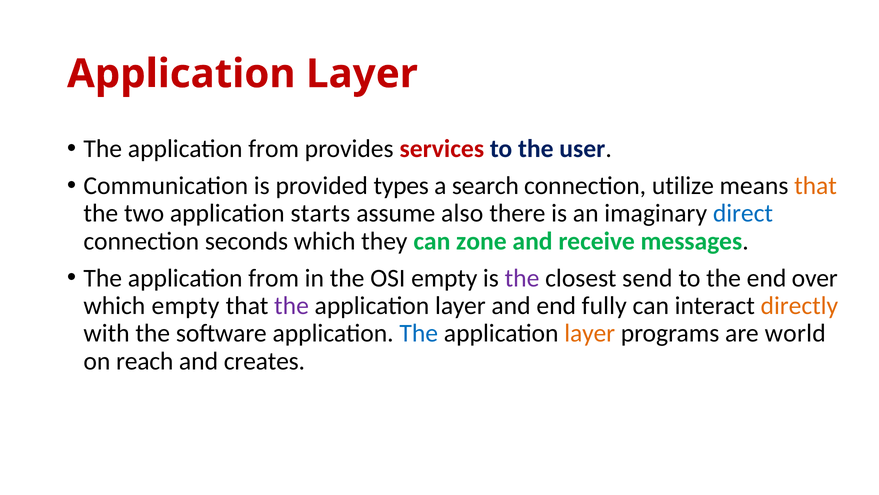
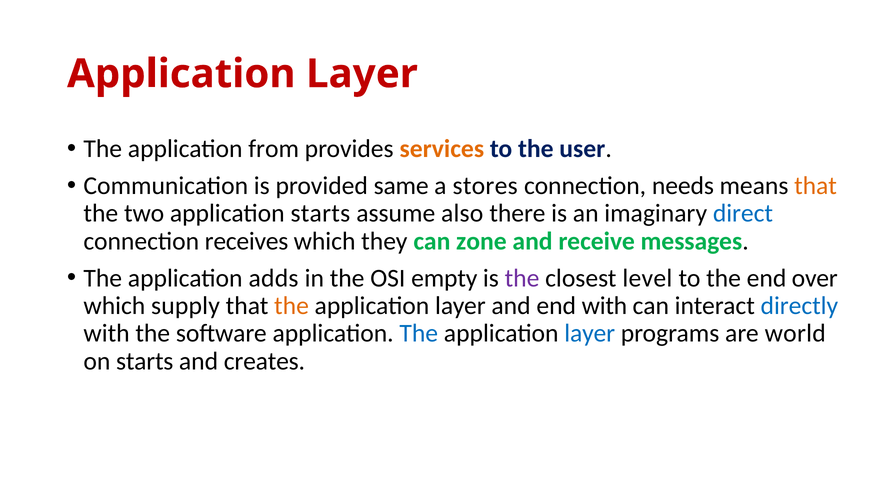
services colour: red -> orange
types: types -> same
search: search -> stores
utilize: utilize -> needs
seconds: seconds -> receives
from at (274, 278): from -> adds
send: send -> level
which empty: empty -> supply
the at (292, 305) colour: purple -> orange
end fully: fully -> with
directly colour: orange -> blue
layer at (590, 333) colour: orange -> blue
on reach: reach -> starts
